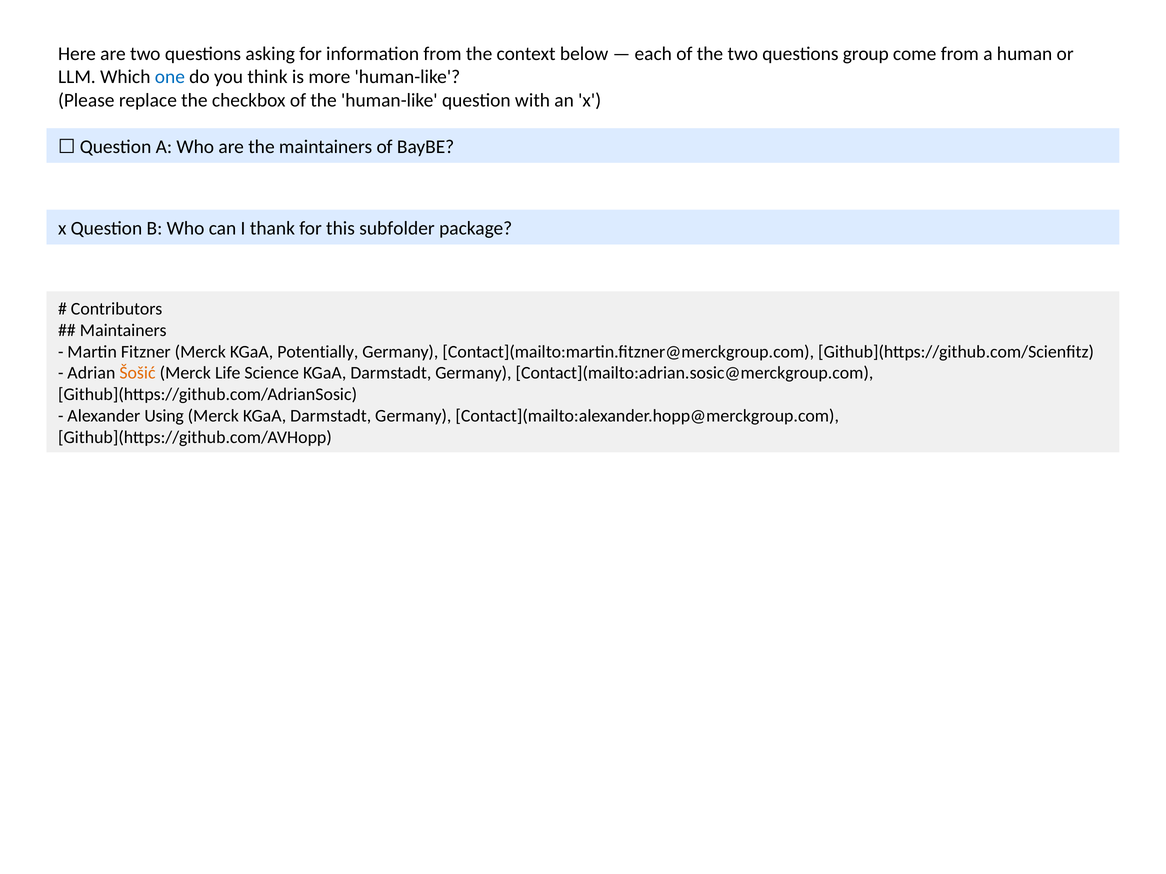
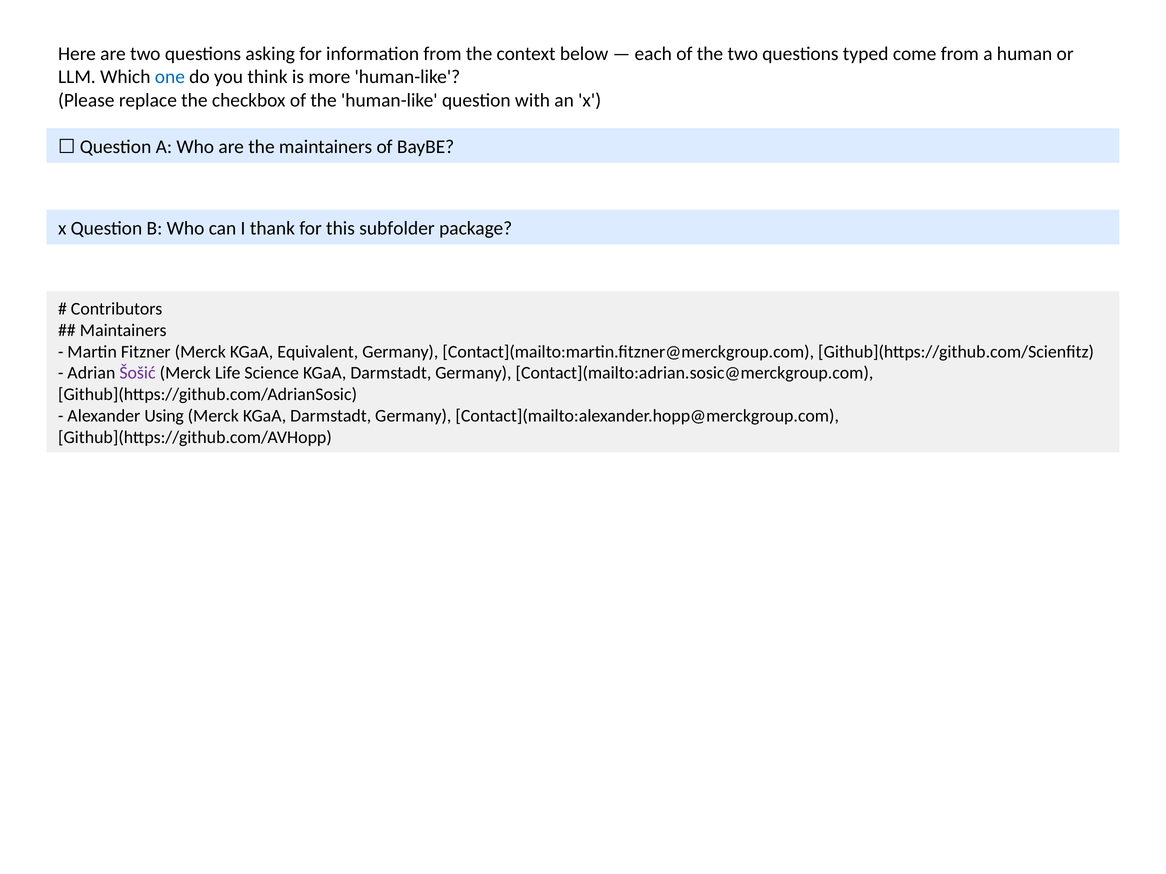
group: group -> typed
Potentially: Potentially -> Equivalent
Šošić colour: orange -> purple
